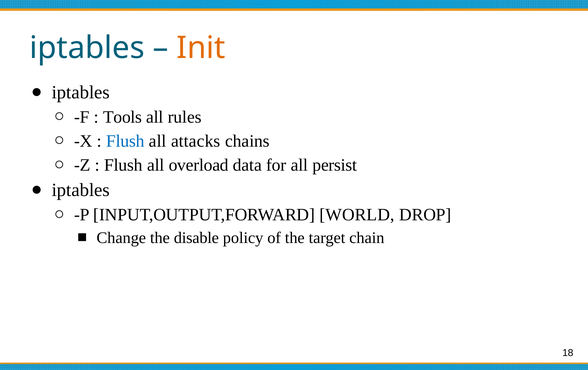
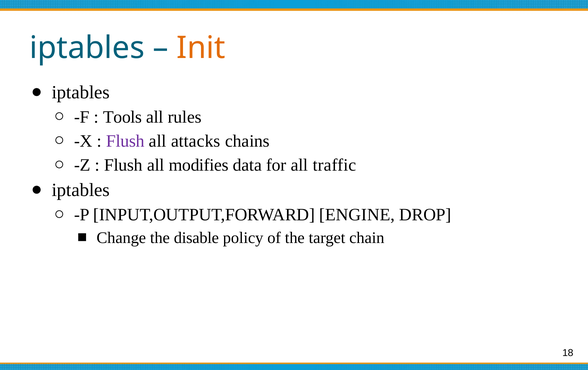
Flush at (125, 141) colour: blue -> purple
overload: overload -> modifies
persist: persist -> traffic
WORLD: WORLD -> ENGINE
